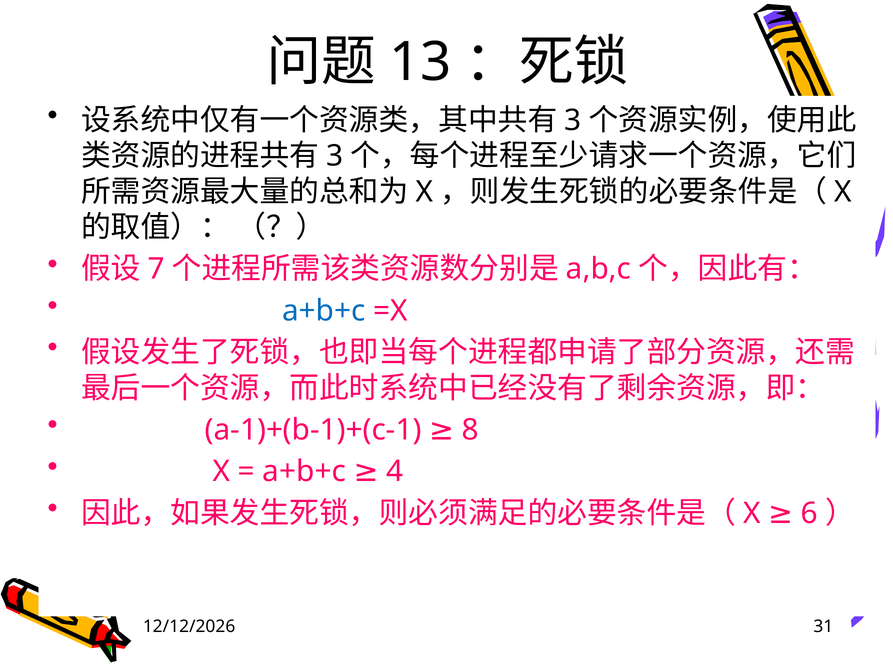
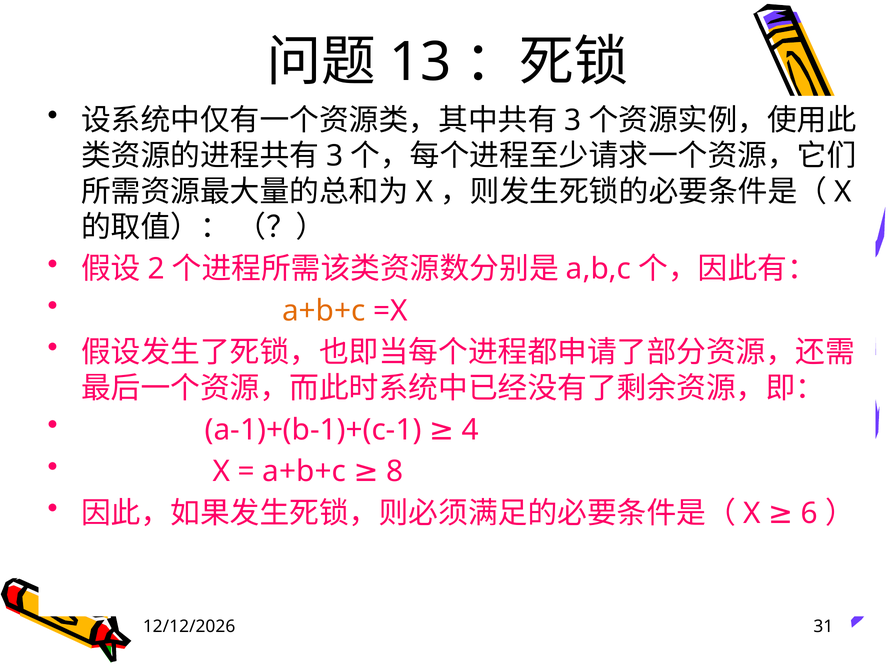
7: 7 -> 2
a+b+c at (324, 311) colour: blue -> orange
8: 8 -> 4
4: 4 -> 8
